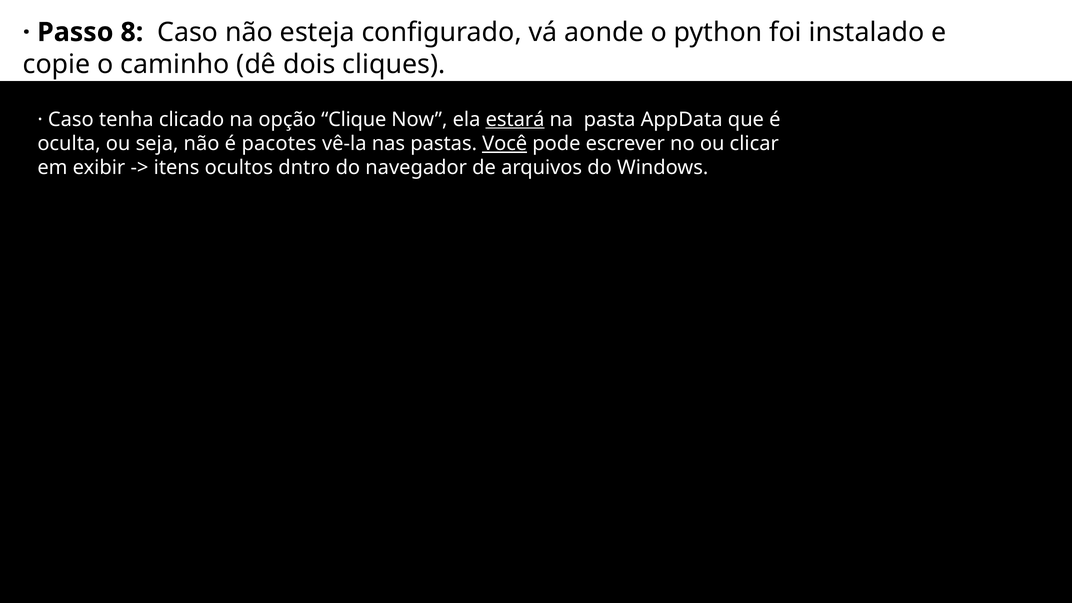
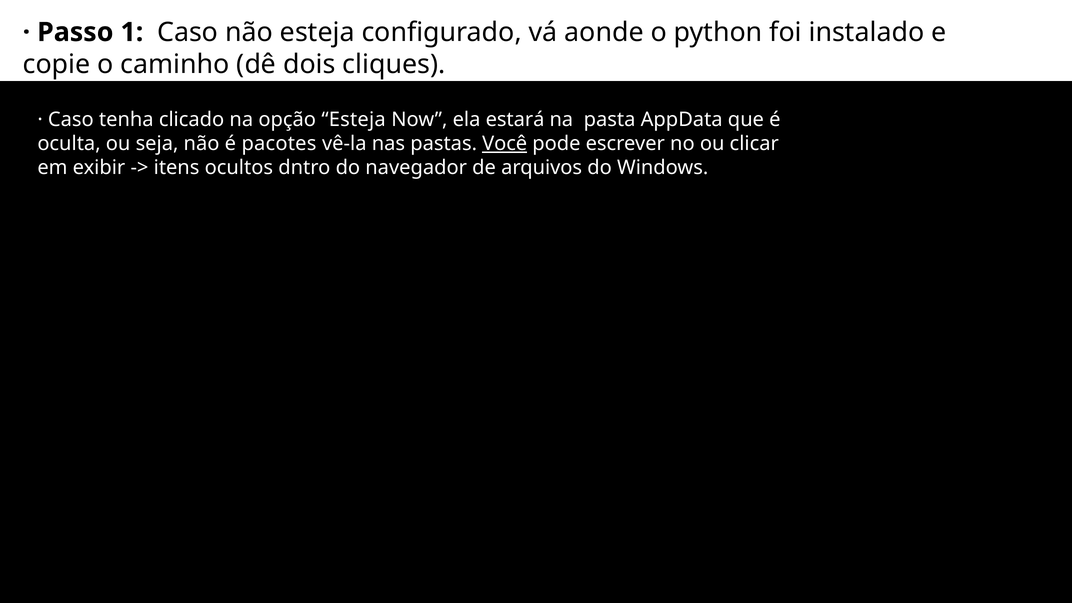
8: 8 -> 1
opção Clique: Clique -> Esteja
estará underline: present -> none
